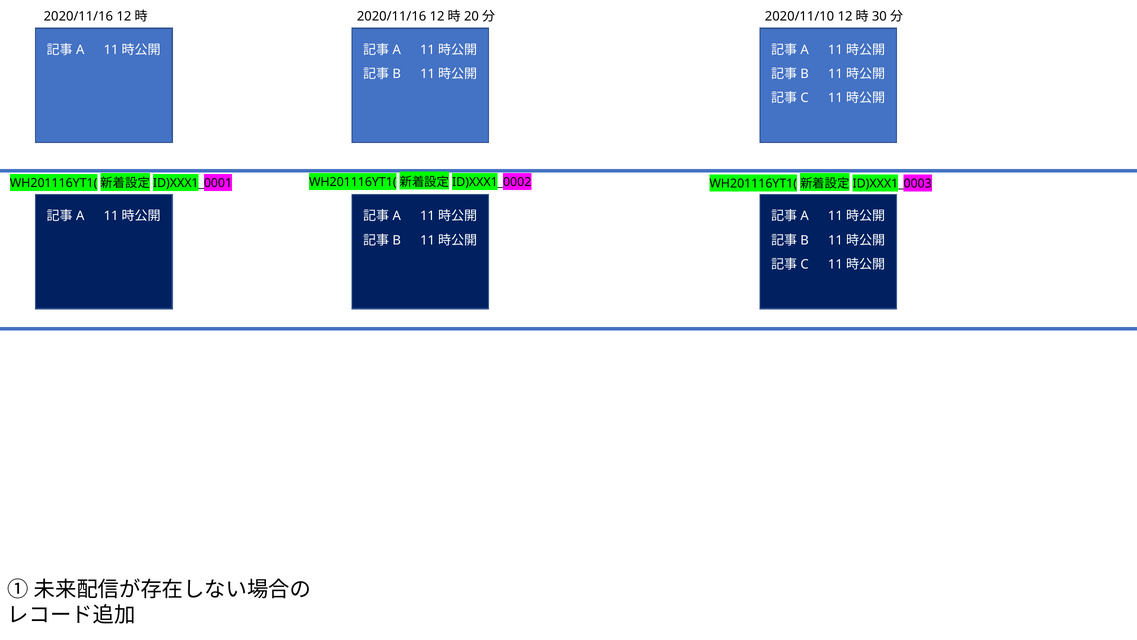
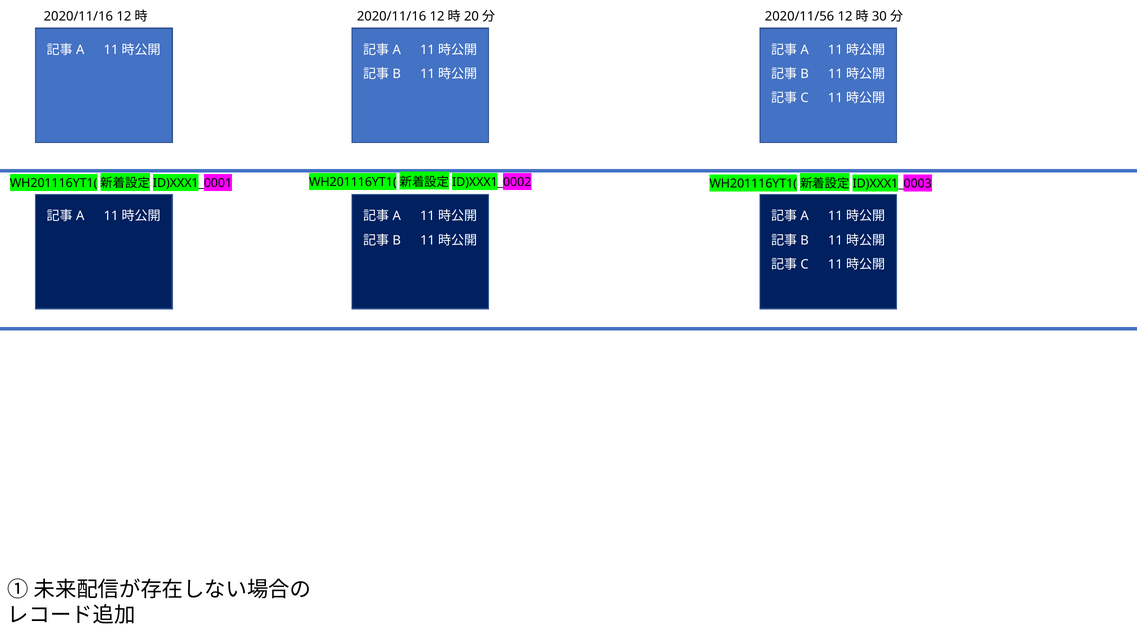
2020/11/10: 2020/11/10 -> 2020/11/56
